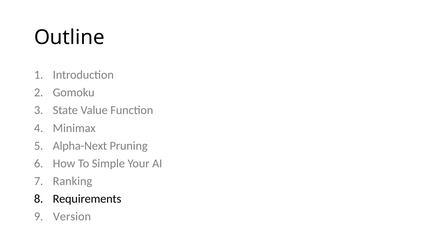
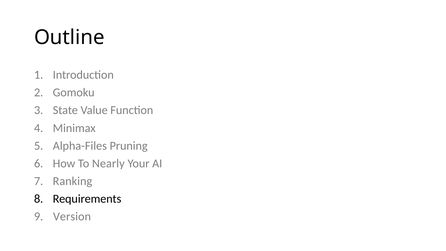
Alpha-Next: Alpha-Next -> Alpha-Files
Simple: Simple -> Nearly
